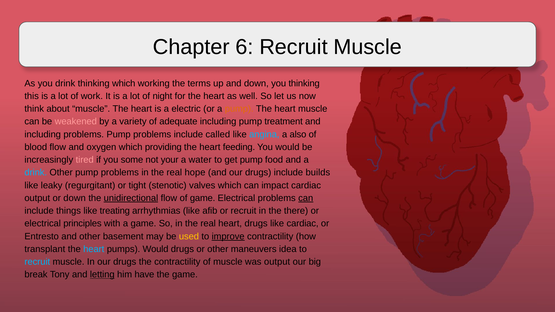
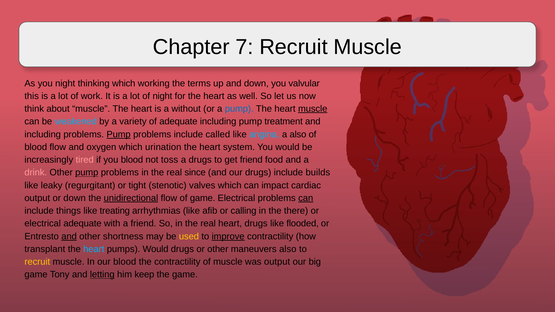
6: 6 -> 7
you drink: drink -> night
you thinking: thinking -> valvular
electric: electric -> without
pump at (239, 109) colour: orange -> blue
muscle at (313, 109) underline: none -> present
weakened colour: pink -> light blue
Pump at (119, 134) underline: none -> present
providing: providing -> urination
feeding: feeding -> system
you some: some -> blood
your: your -> toss
a water: water -> drugs
get pump: pump -> friend
drink at (36, 173) colour: light blue -> pink
pump at (87, 173) underline: none -> present
hope: hope -> since
or recruit: recruit -> calling
electrical principles: principles -> adequate
a game: game -> friend
like cardiac: cardiac -> flooded
and at (69, 236) underline: none -> present
basement: basement -> shortness
maneuvers idea: idea -> also
recruit at (37, 262) colour: light blue -> yellow
In our drugs: drugs -> blood
break at (36, 275): break -> game
have: have -> keep
